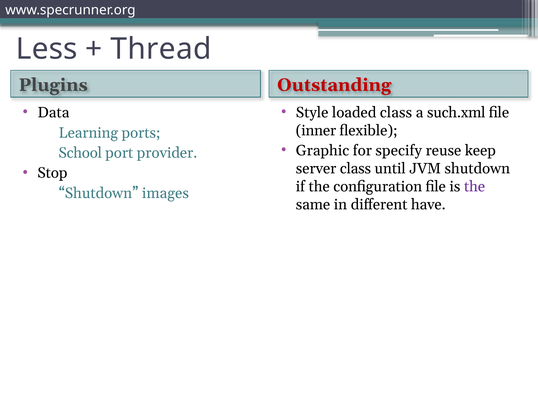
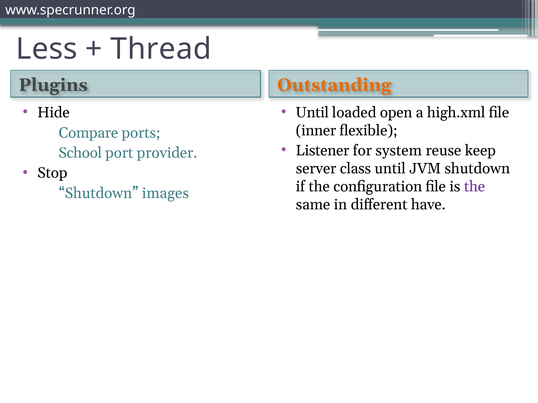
Outstanding colour: red -> orange
Data: Data -> Hide
Style at (312, 113): Style -> Until
loaded class: class -> open
such.xml: such.xml -> high.xml
Learning: Learning -> Compare
Graphic: Graphic -> Listener
specify: specify -> system
